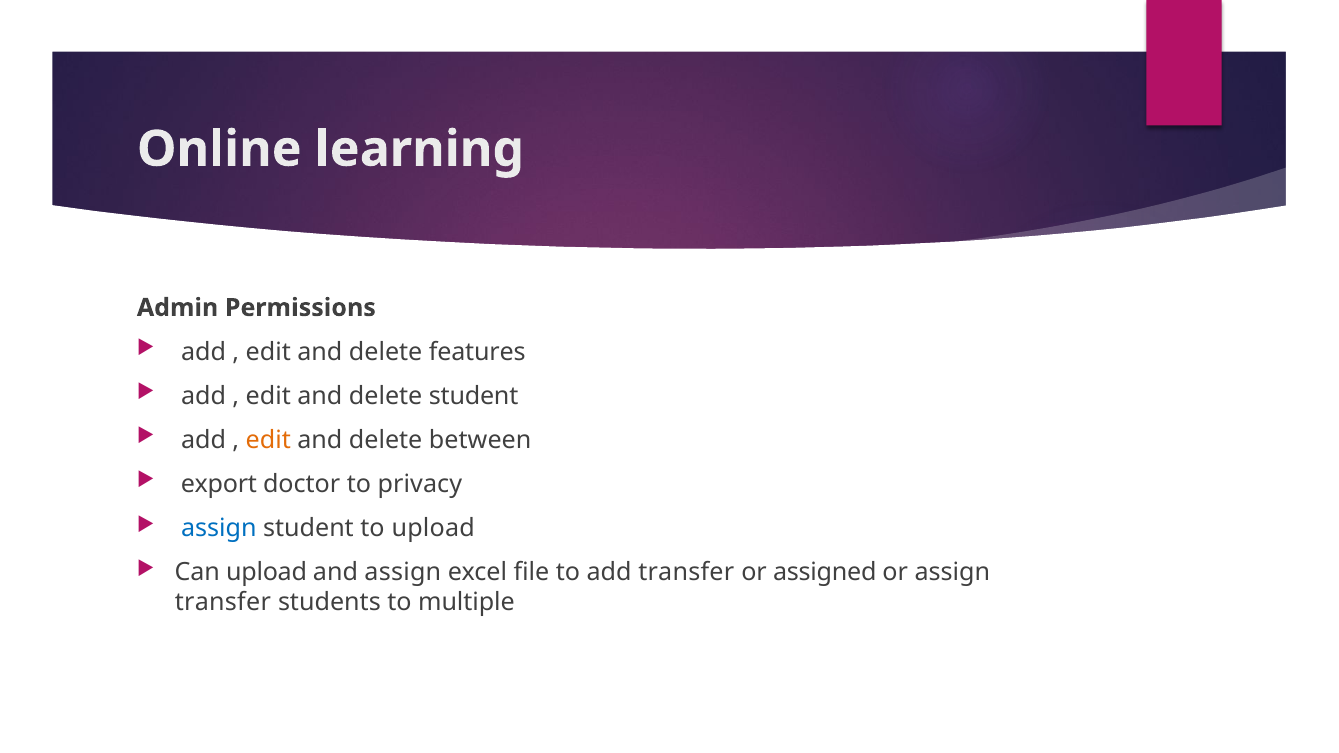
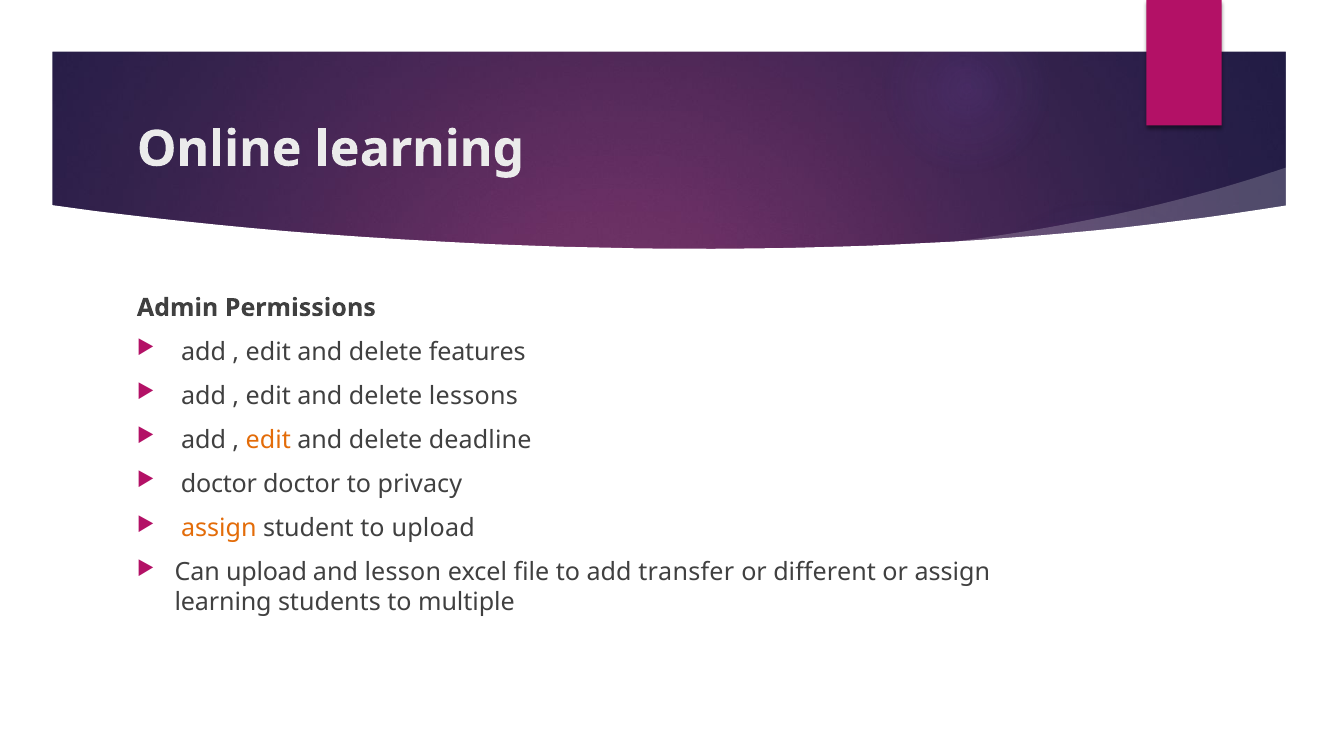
delete student: student -> lessons
between: between -> deadline
export at (219, 484): export -> doctor
assign at (219, 528) colour: blue -> orange
and assign: assign -> lesson
assigned: assigned -> different
transfer at (223, 602): transfer -> learning
